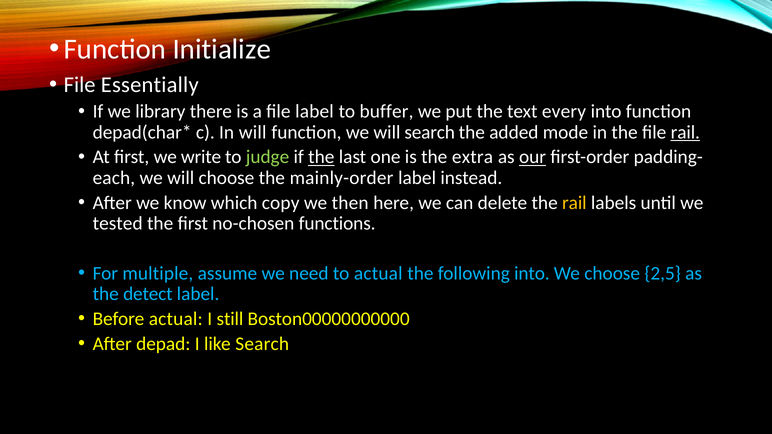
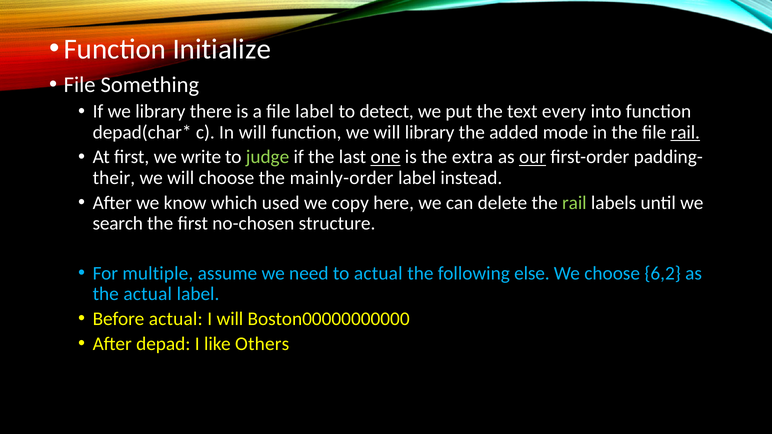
Essentially: Essentially -> Something
buffer: buffer -> detect
will search: search -> library
the at (321, 157) underline: present -> none
one underline: none -> present
each: each -> their
copy: copy -> used
then: then -> copy
rail at (574, 203) colour: yellow -> light green
tested: tested -> search
functions: functions -> structure
following into: into -> else
2,5: 2,5 -> 6,2
the detect: detect -> actual
I still: still -> will
like Search: Search -> Others
